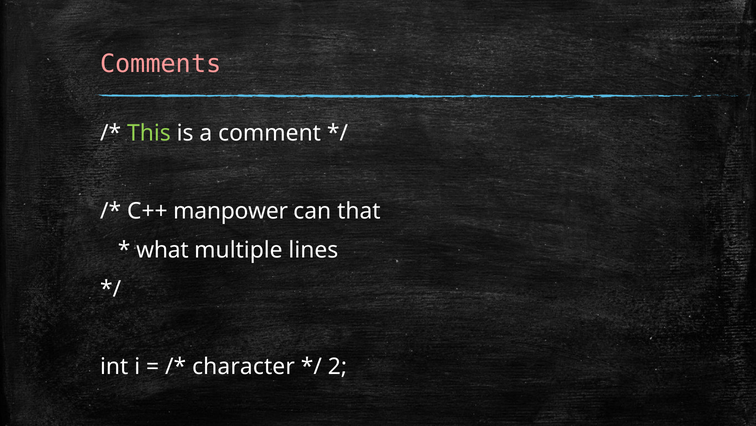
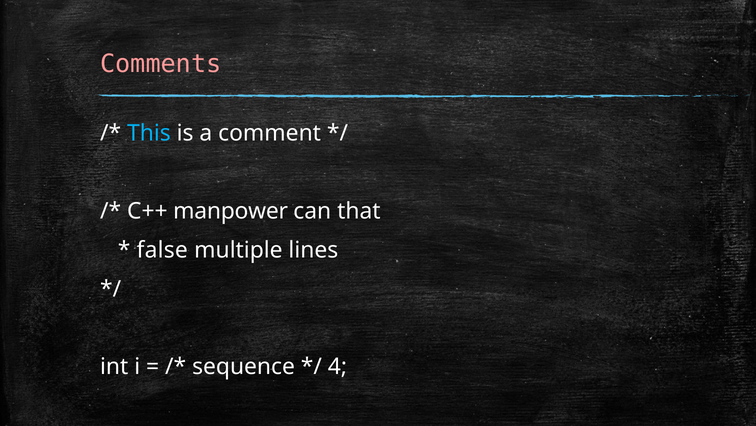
This colour: light green -> light blue
what: what -> false
character: character -> sequence
2: 2 -> 4
